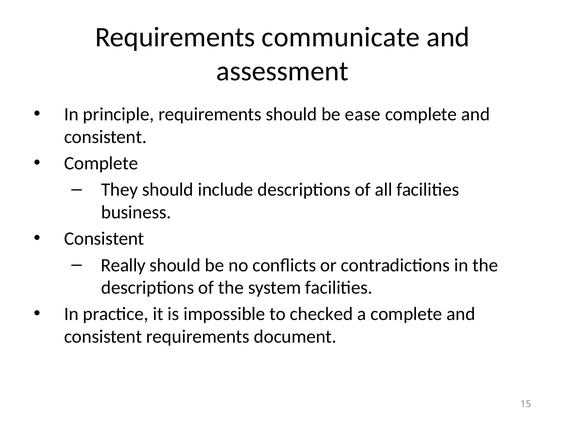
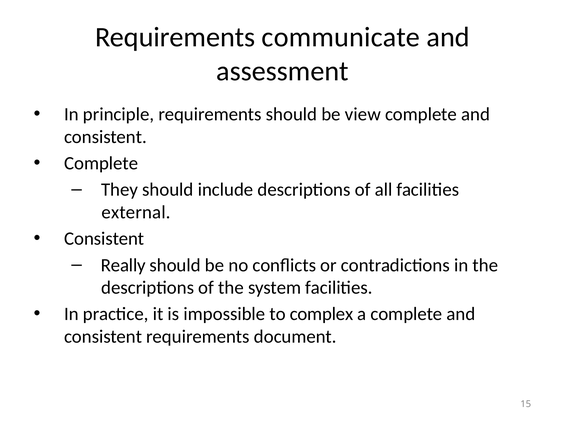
ease: ease -> view
business: business -> external
checked: checked -> complex
